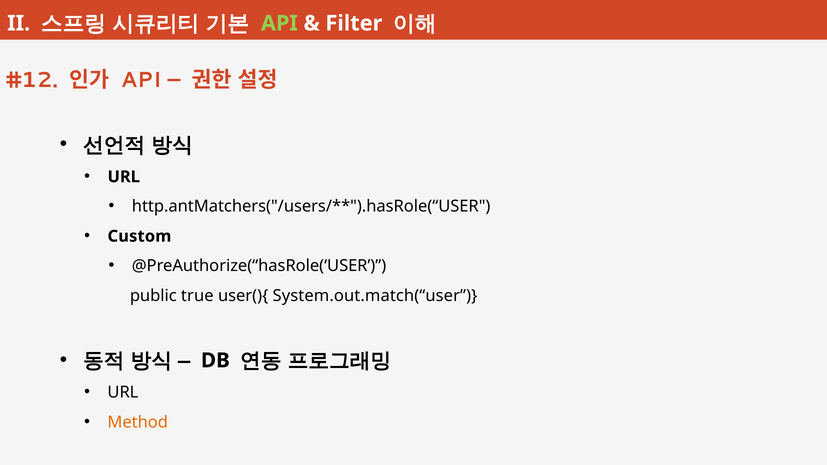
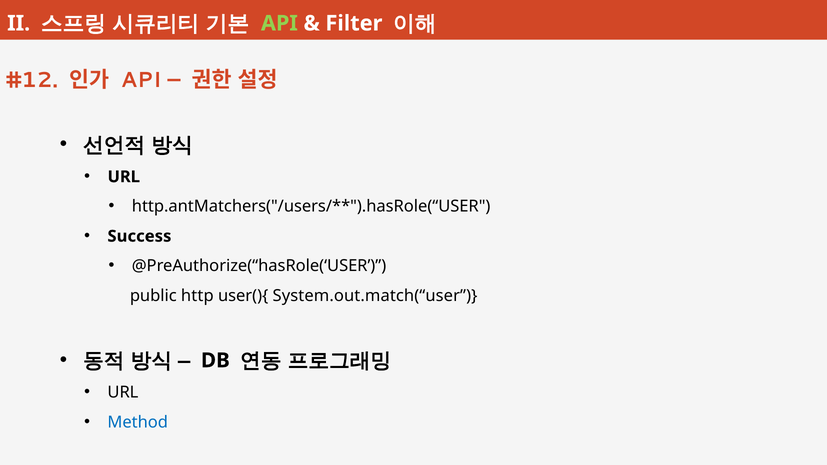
Custom: Custom -> Success
true: true -> http
Method colour: orange -> blue
